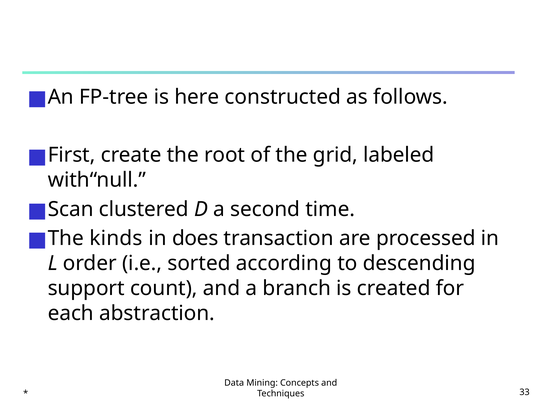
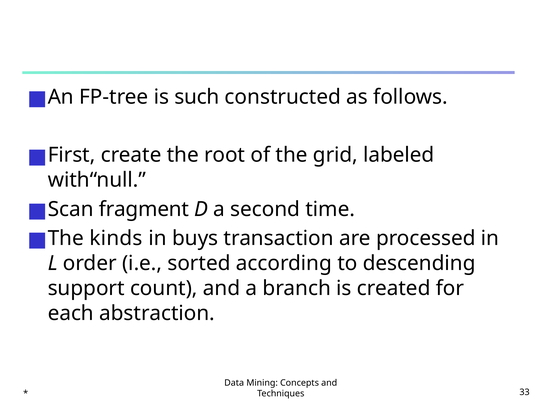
here: here -> such
clustered: clustered -> fragment
does: does -> buys
